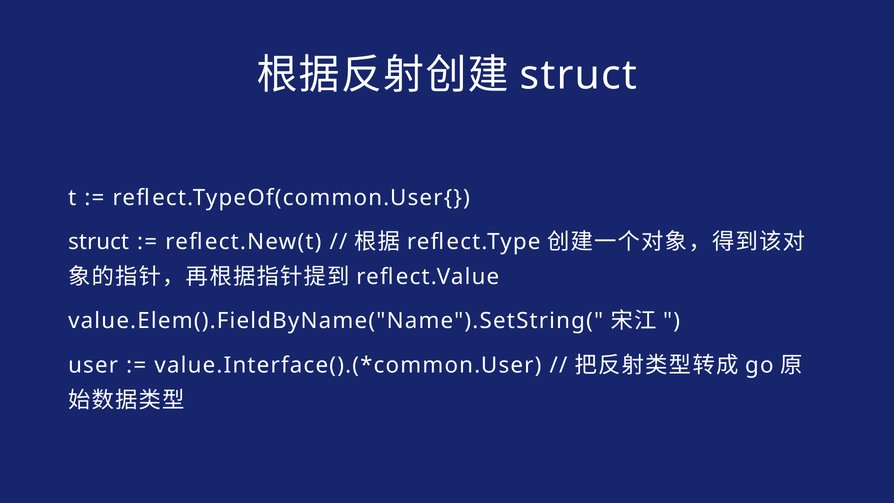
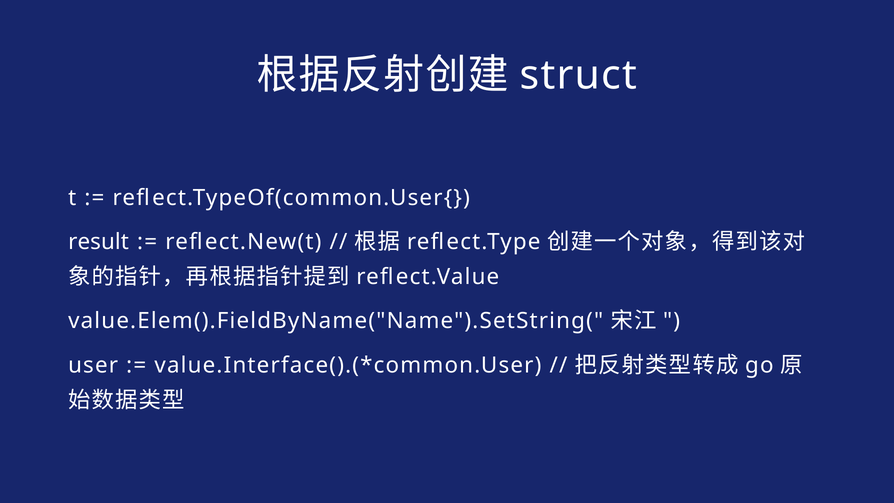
struct at (99, 242): struct -> result
